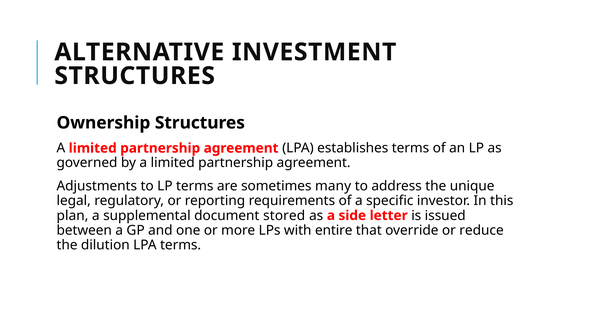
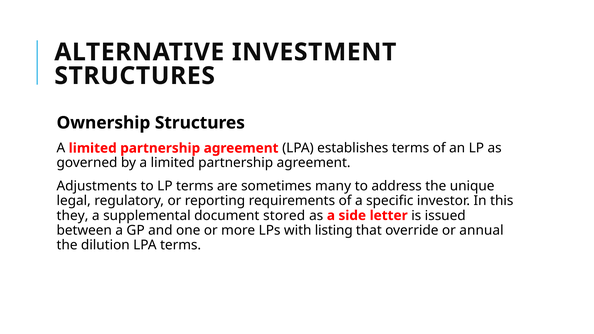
plan: plan -> they
entire: entire -> listing
reduce: reduce -> annual
